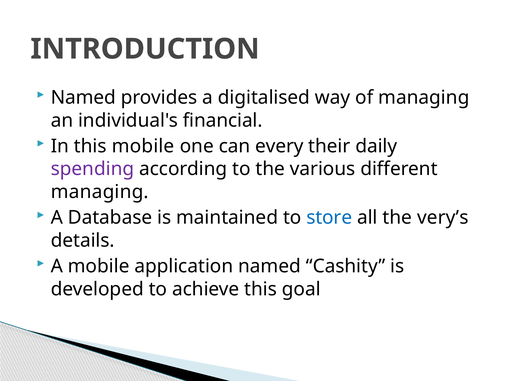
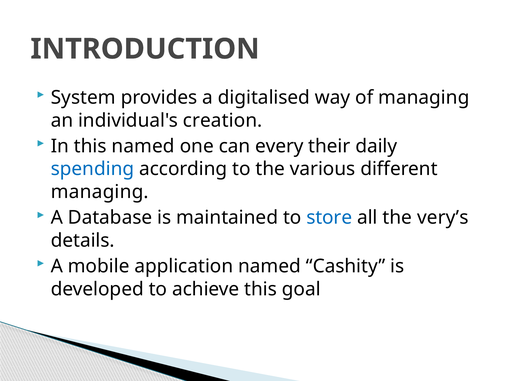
Named at (83, 98): Named -> System
financial: financial -> creation
this mobile: mobile -> named
spending colour: purple -> blue
